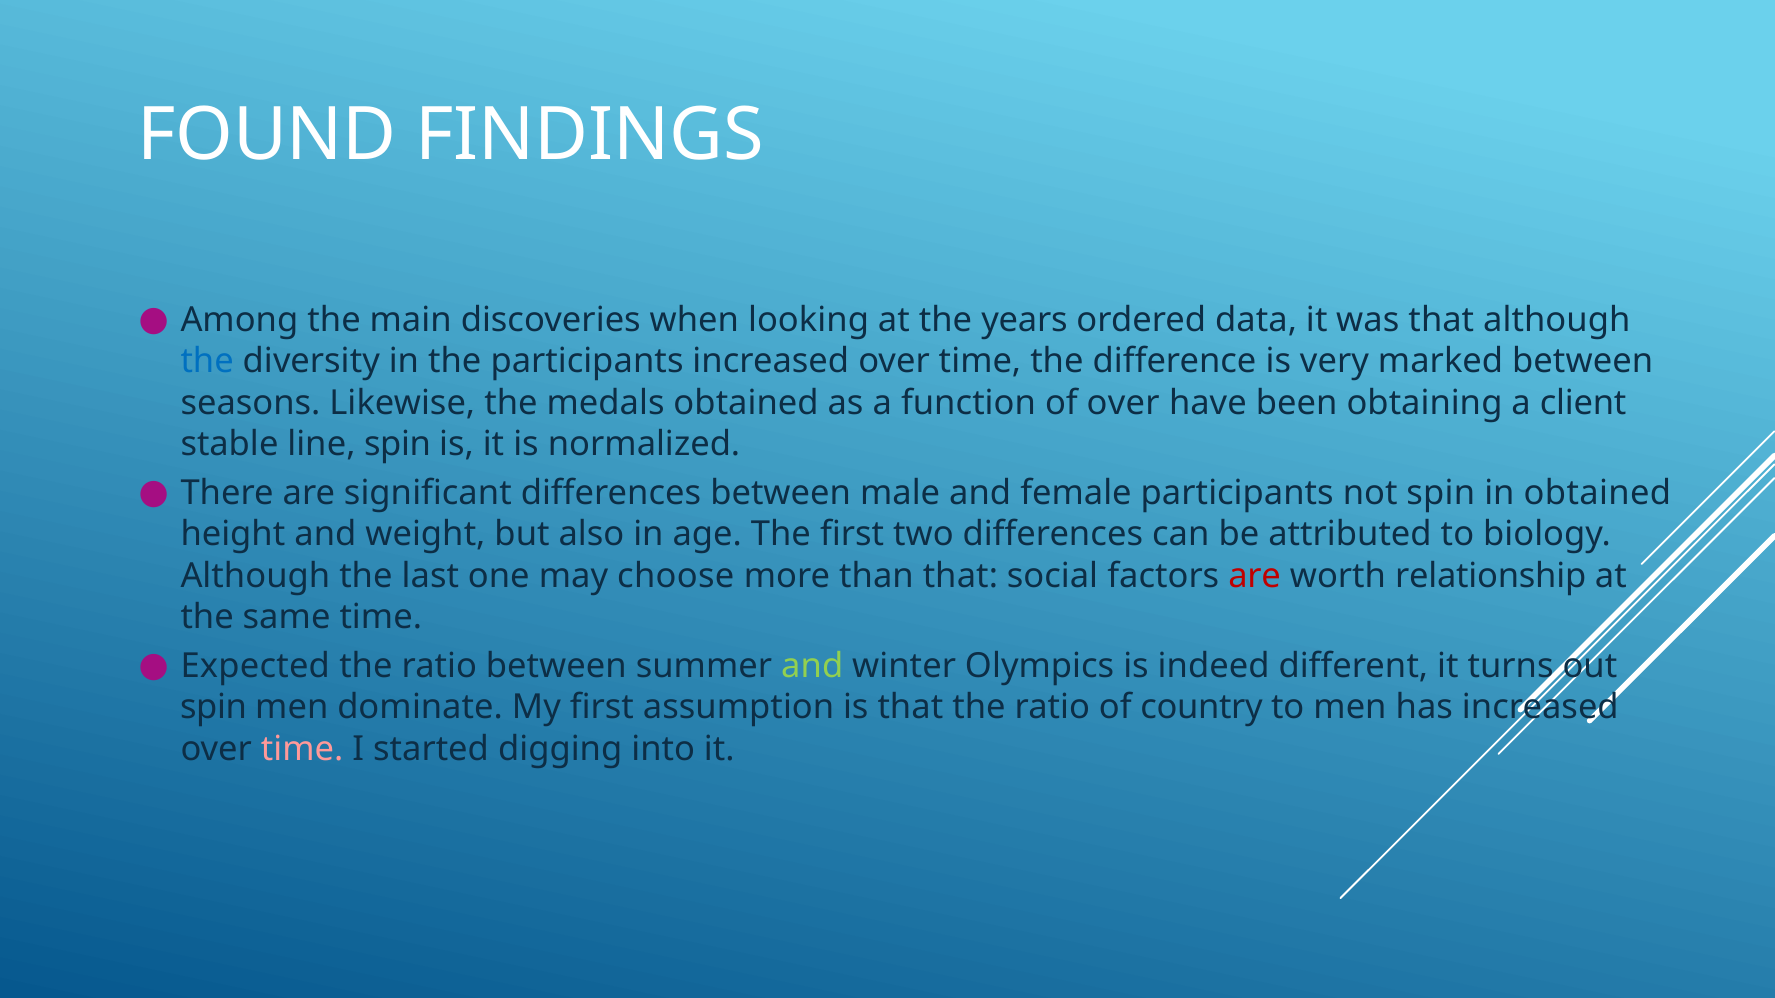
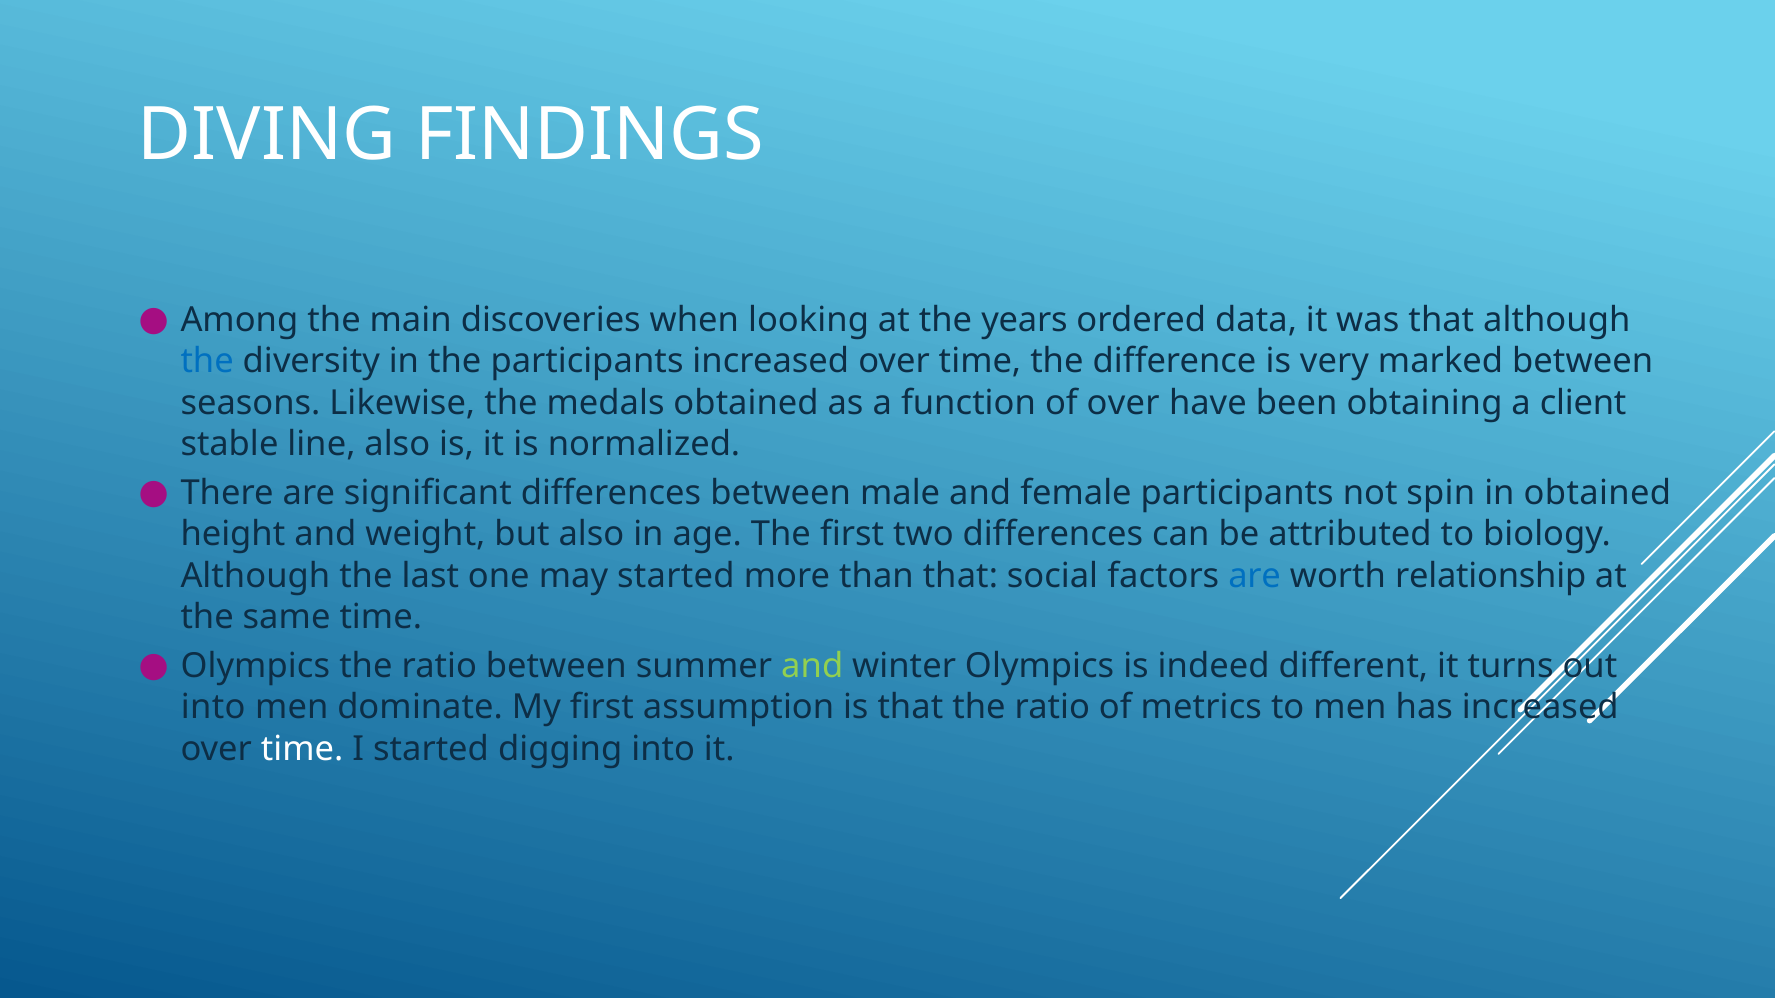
FOUND: FOUND -> DIVING
line spin: spin -> also
may choose: choose -> started
are at (1255, 576) colour: red -> blue
Expected at (255, 666): Expected -> Olympics
spin at (214, 708): spin -> into
country: country -> metrics
time at (302, 749) colour: pink -> white
